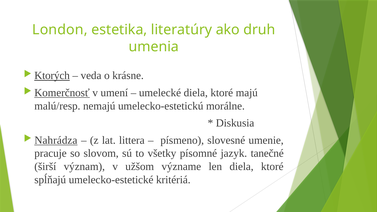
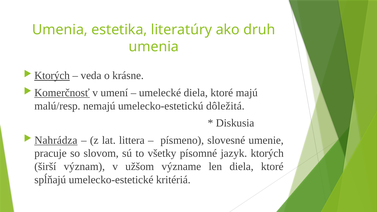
London at (60, 30): London -> Umenia
morálne: morálne -> dôležitá
jazyk tanečné: tanečné -> ktorých
